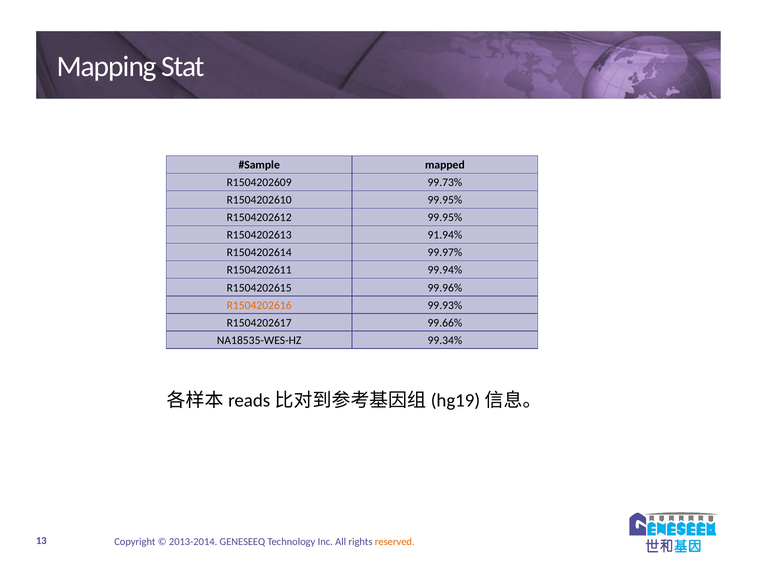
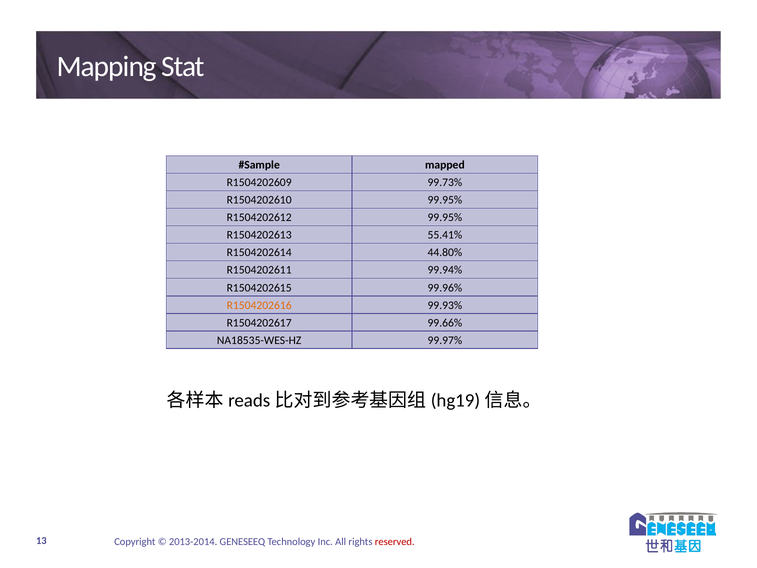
91.94%: 91.94% -> 55.41%
99.97%: 99.97% -> 44.80%
99.34%: 99.34% -> 99.97%
reserved colour: orange -> red
